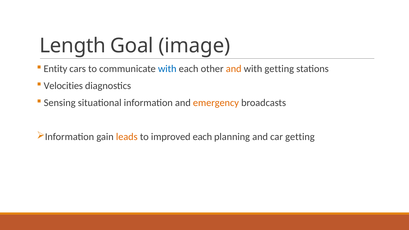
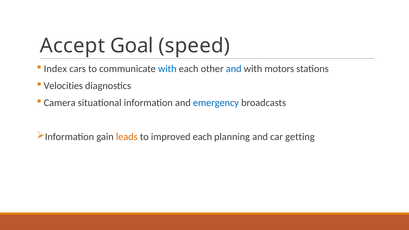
Length: Length -> Accept
image: image -> speed
Entity: Entity -> Index
and at (234, 69) colour: orange -> blue
with getting: getting -> motors
Sensing: Sensing -> Camera
emergency colour: orange -> blue
